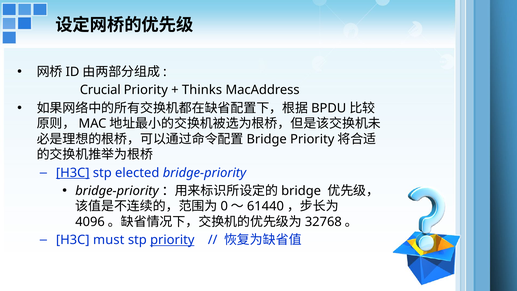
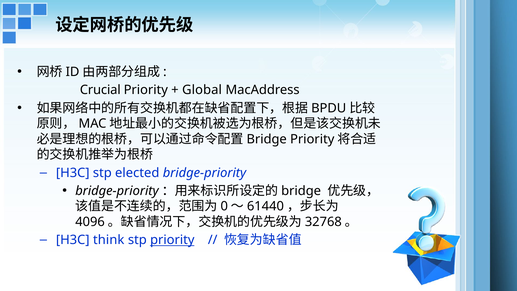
Thinks: Thinks -> Global
H3C at (73, 173) underline: present -> none
must: must -> think
